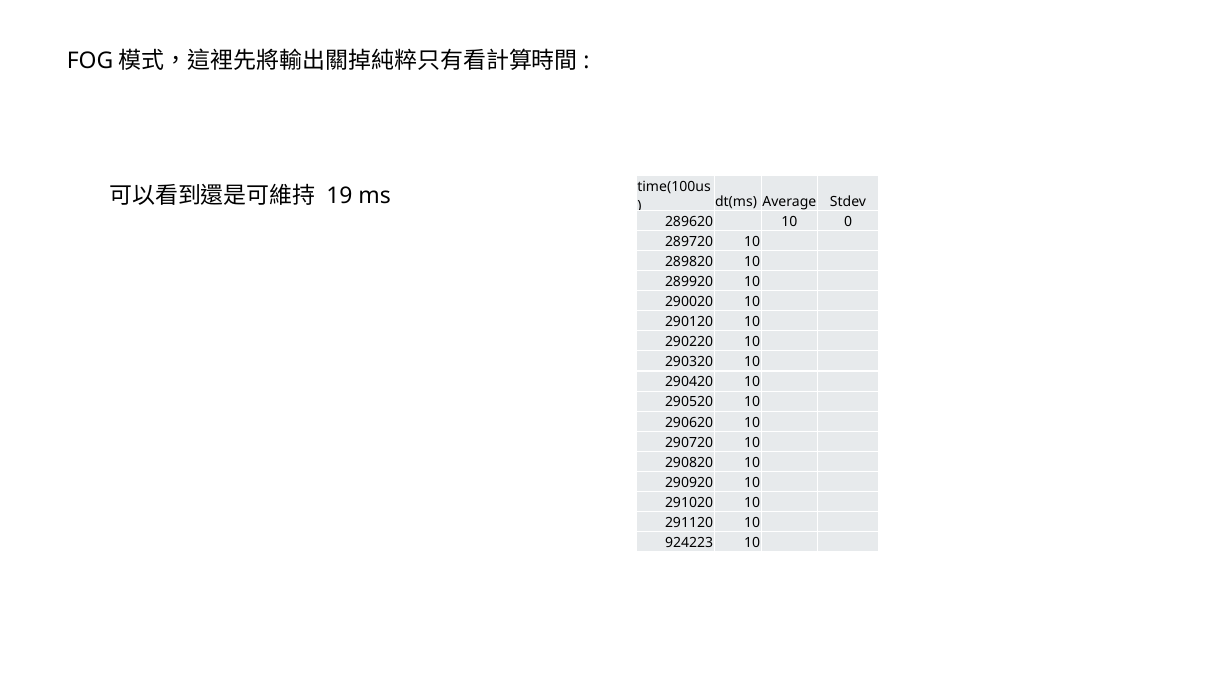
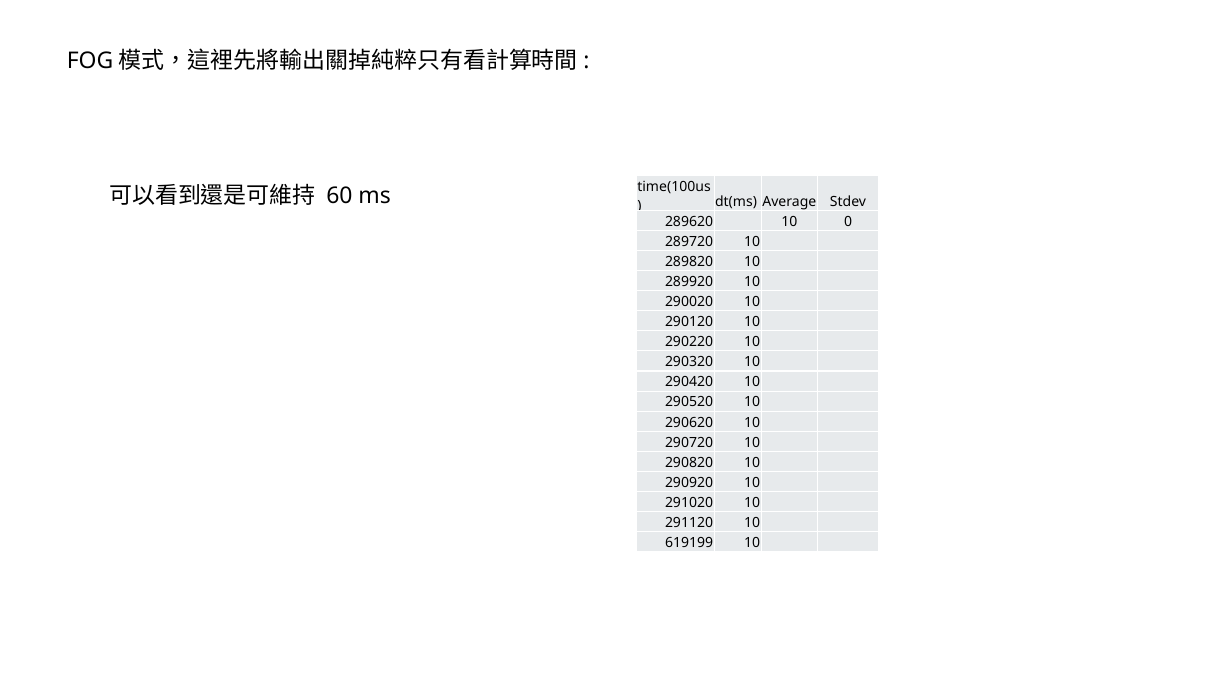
19: 19 -> 60
924223: 924223 -> 619199
